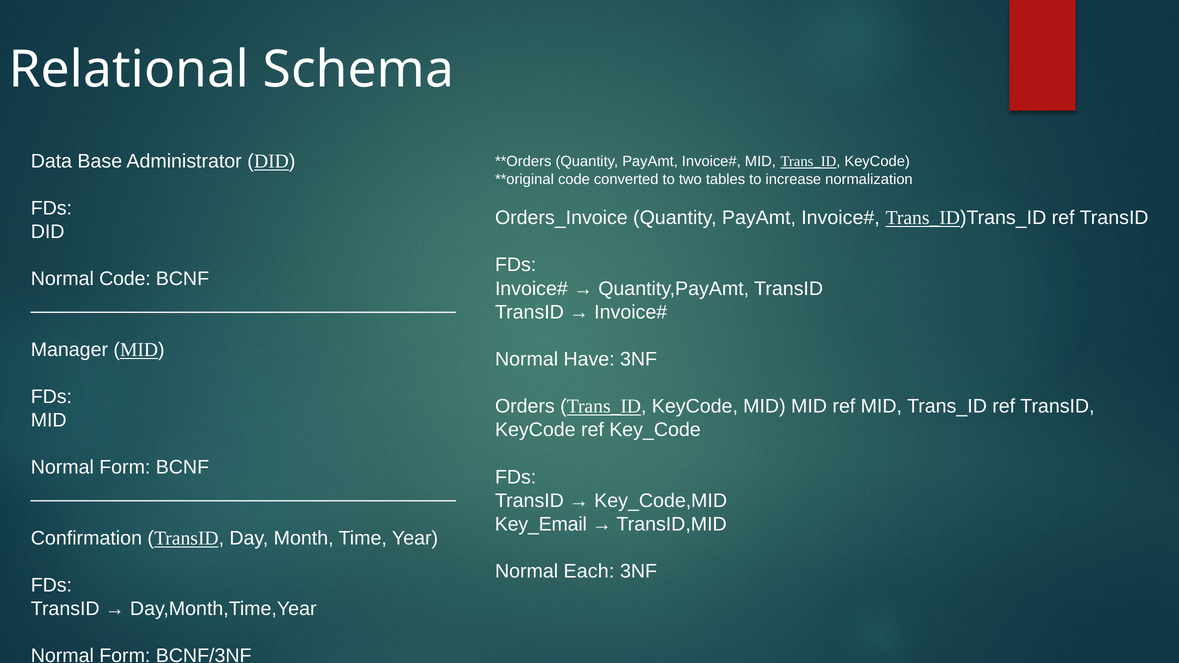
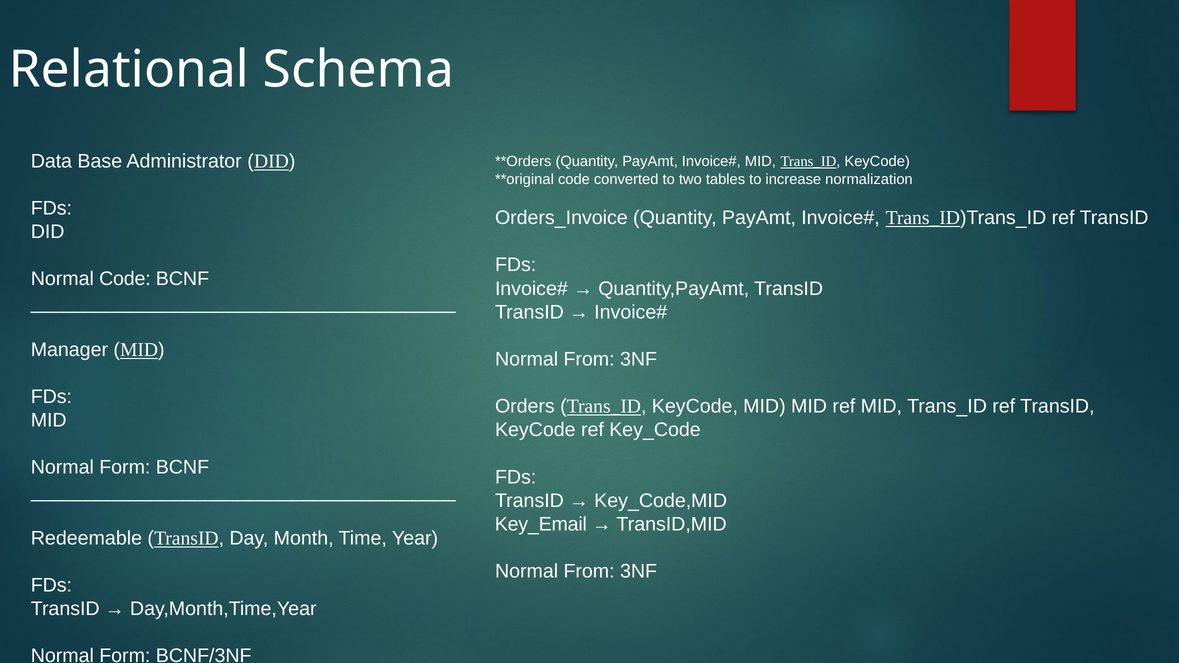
Have at (589, 359): Have -> From
Confirmation: Confirmation -> Redeemable
Each at (589, 571): Each -> From
